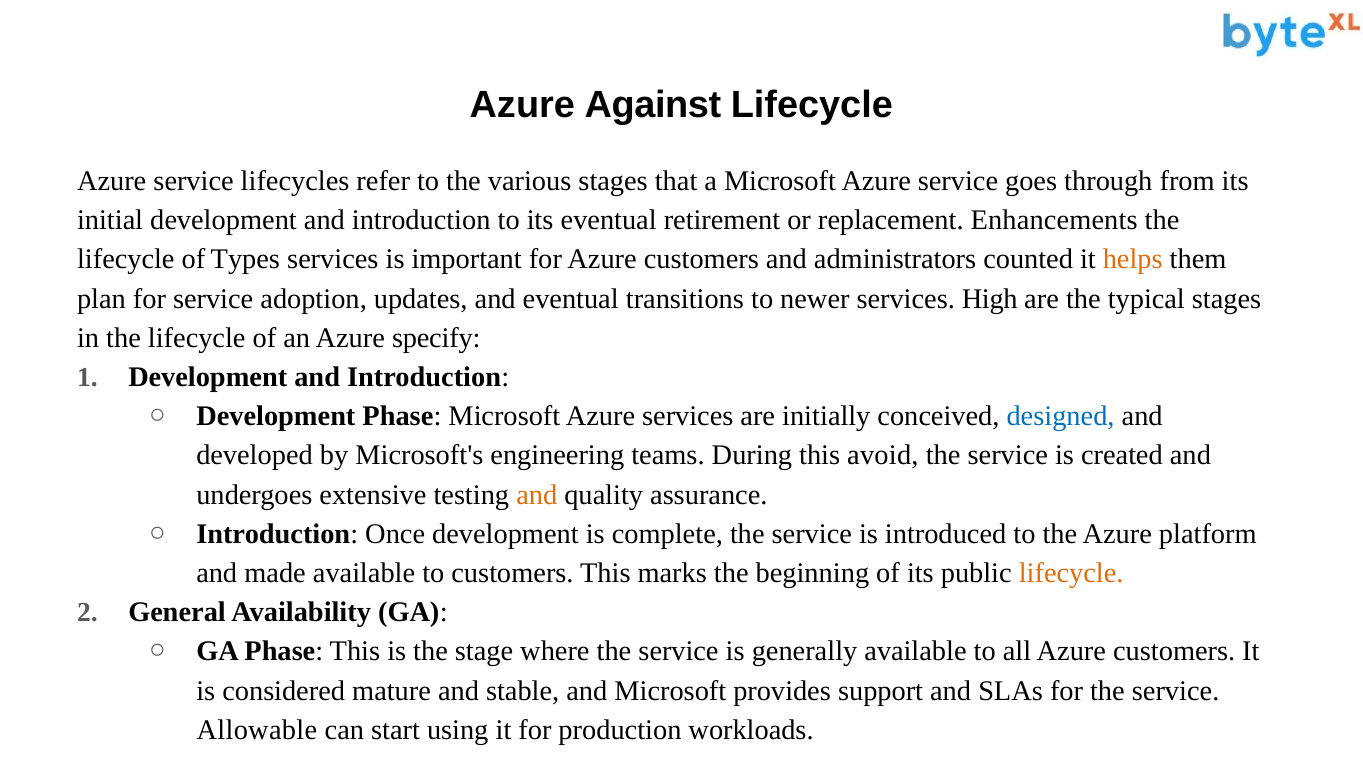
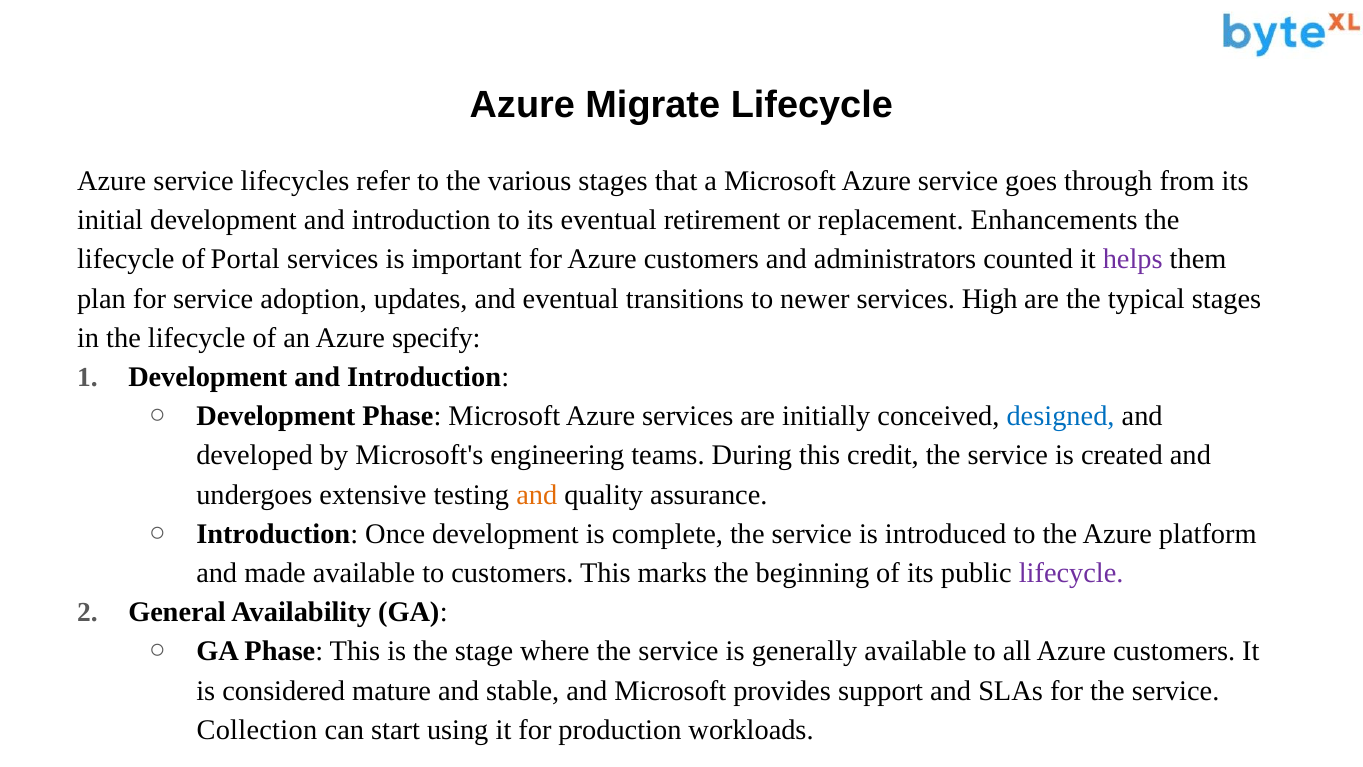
Against: Against -> Migrate
Types: Types -> Portal
helps colour: orange -> purple
avoid: avoid -> credit
lifecycle at (1071, 573) colour: orange -> purple
Allowable: Allowable -> Collection
